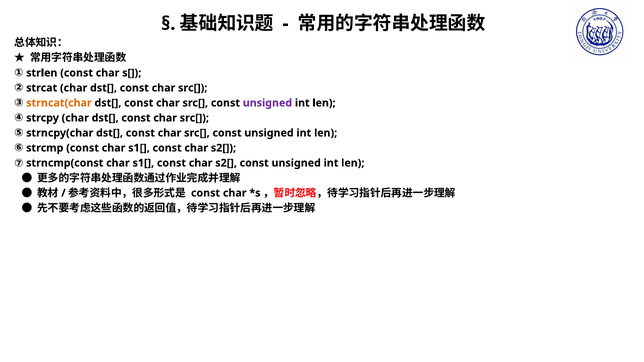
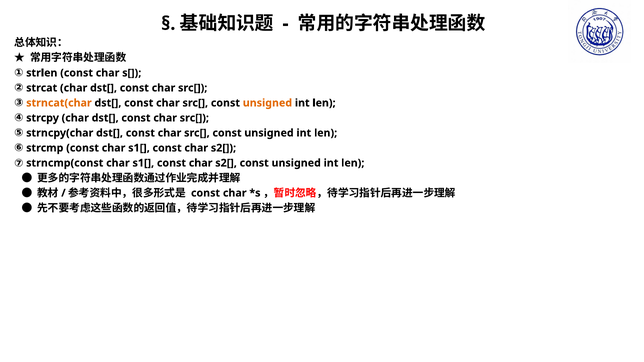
unsigned at (267, 103) colour: purple -> orange
